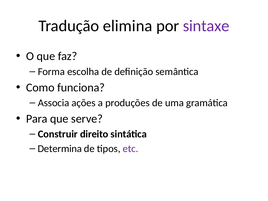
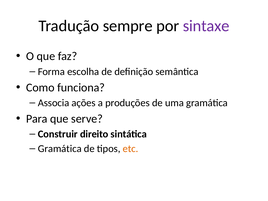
elimina: elimina -> sempre
Determina at (60, 149): Determina -> Gramática
etc colour: purple -> orange
